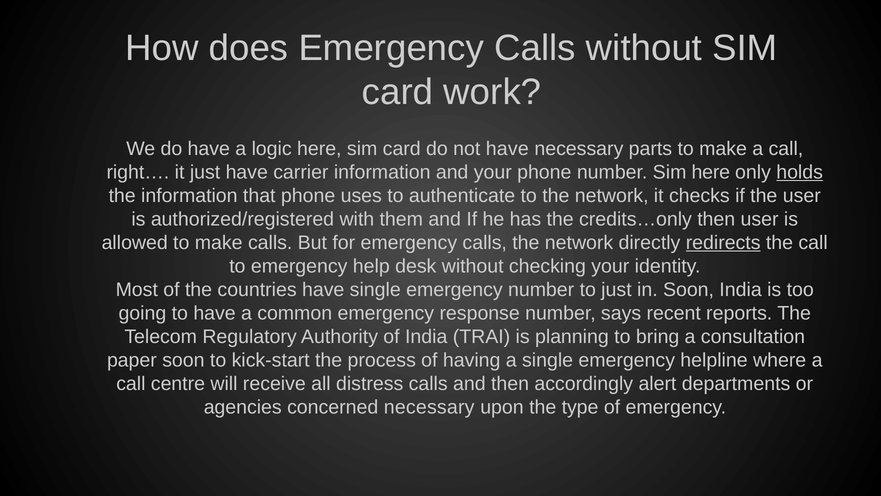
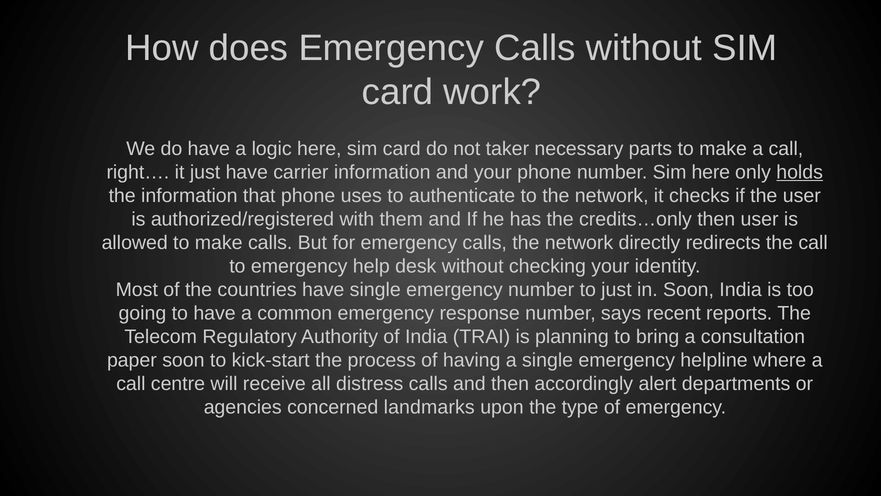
not have: have -> taker
redirects underline: present -> none
concerned necessary: necessary -> landmarks
